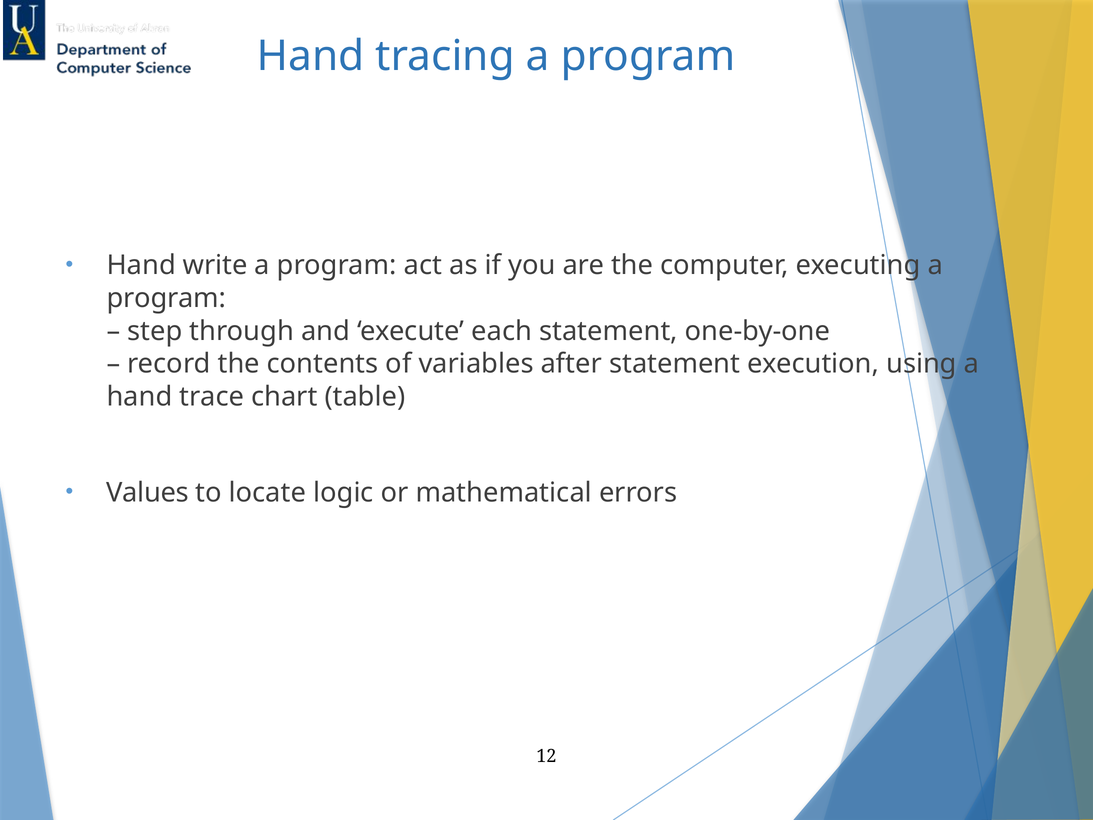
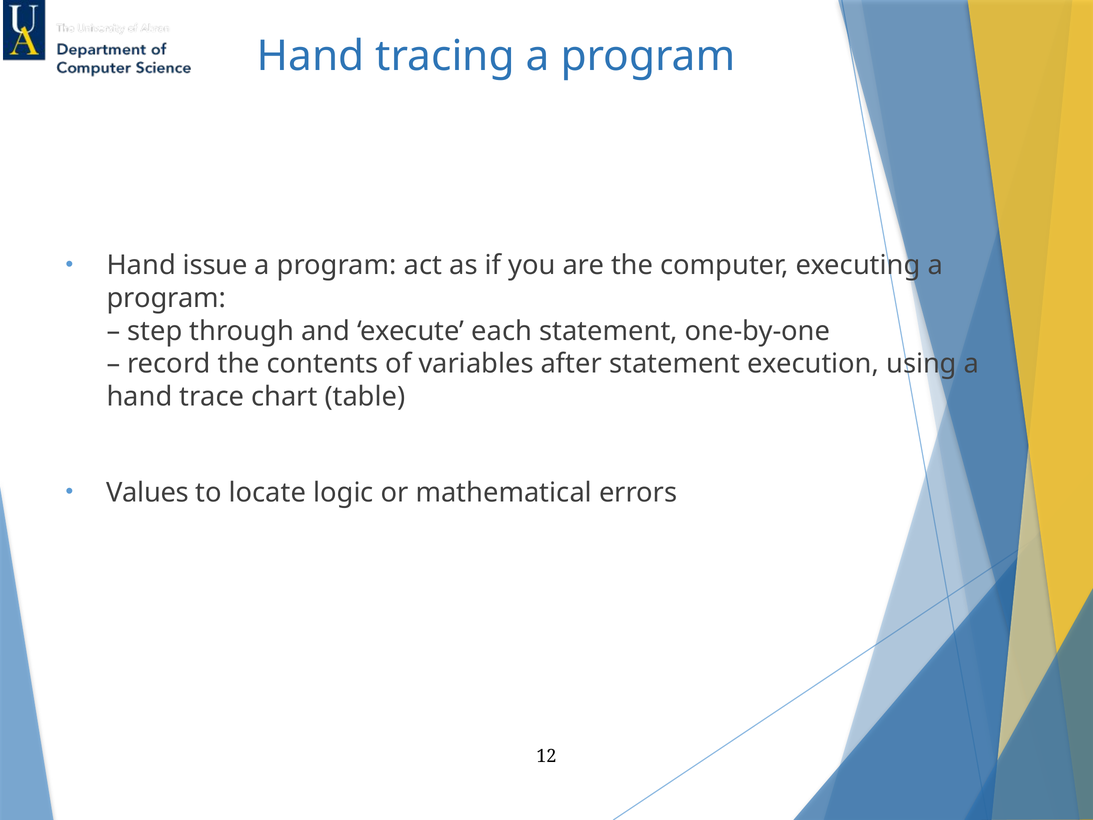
write: write -> issue
